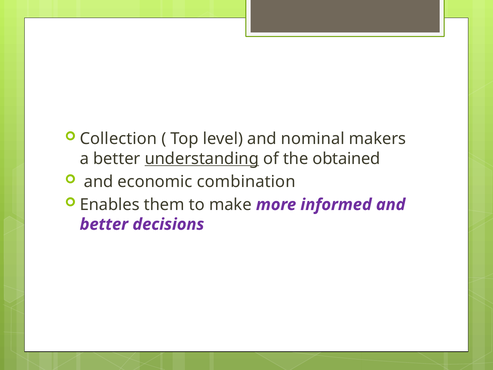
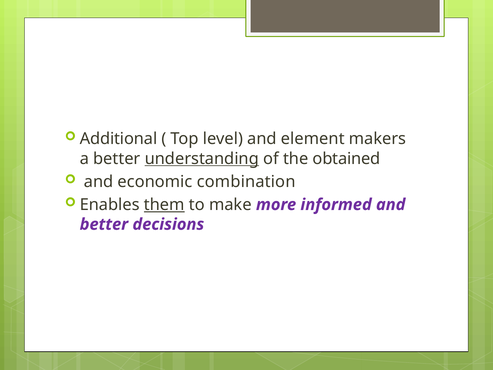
Collection: Collection -> Additional
nominal: nominal -> element
them underline: none -> present
